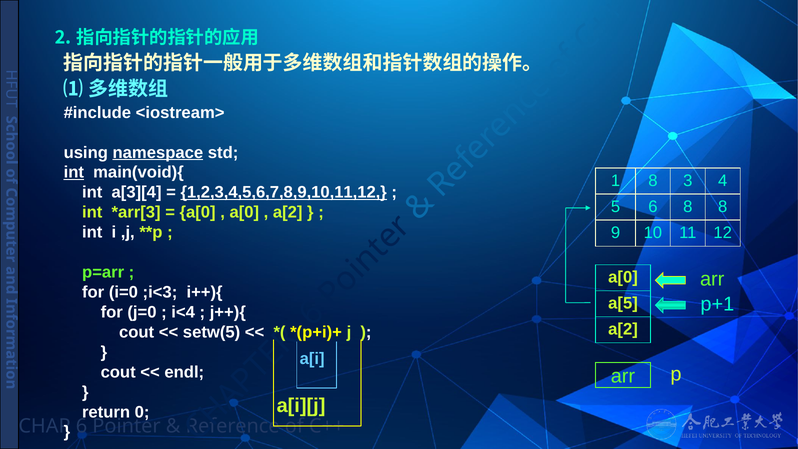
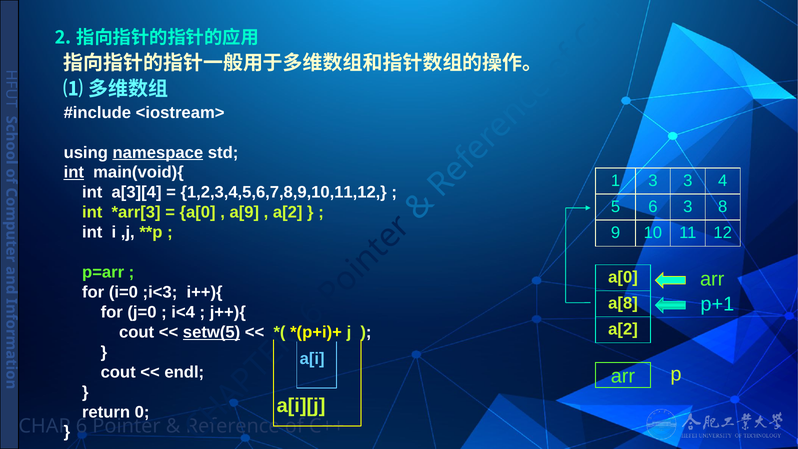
1 8: 8 -> 3
1,2,3,4,5,6,7,8,9,10,11,12 underline: present -> none
6 8: 8 -> 3
a[0 at (244, 212): a[0 -> a[9
a[5: a[5 -> a[8
setw(5 underline: none -> present
